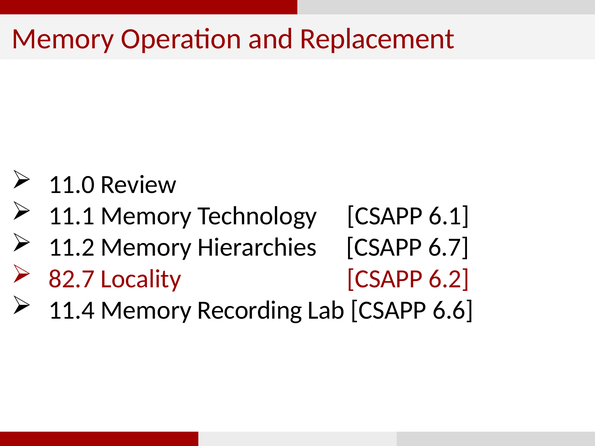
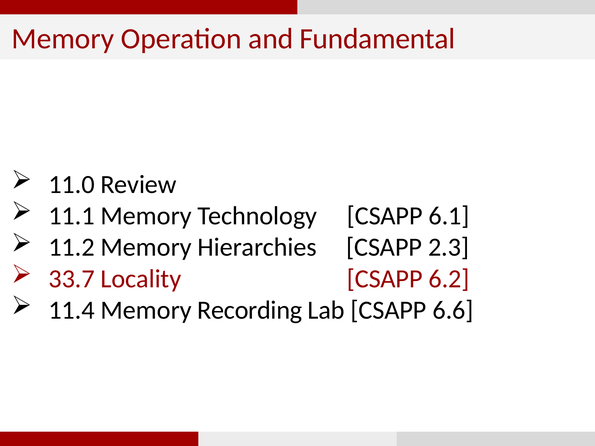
Replacement: Replacement -> Fundamental
6.7: 6.7 -> 2.3
82.7: 82.7 -> 33.7
